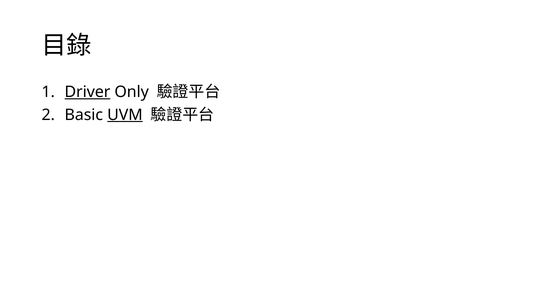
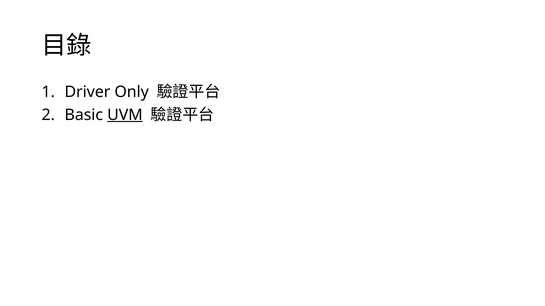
Driver underline: present -> none
